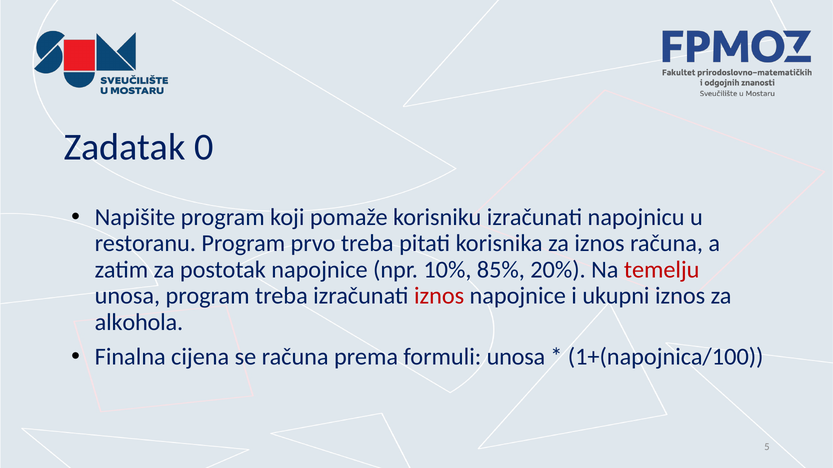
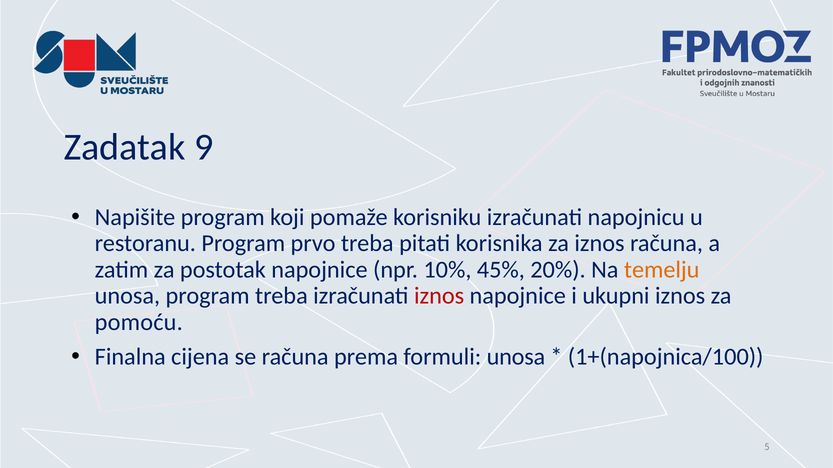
0: 0 -> 9
85%: 85% -> 45%
temelju colour: red -> orange
alkohola: alkohola -> pomoću
